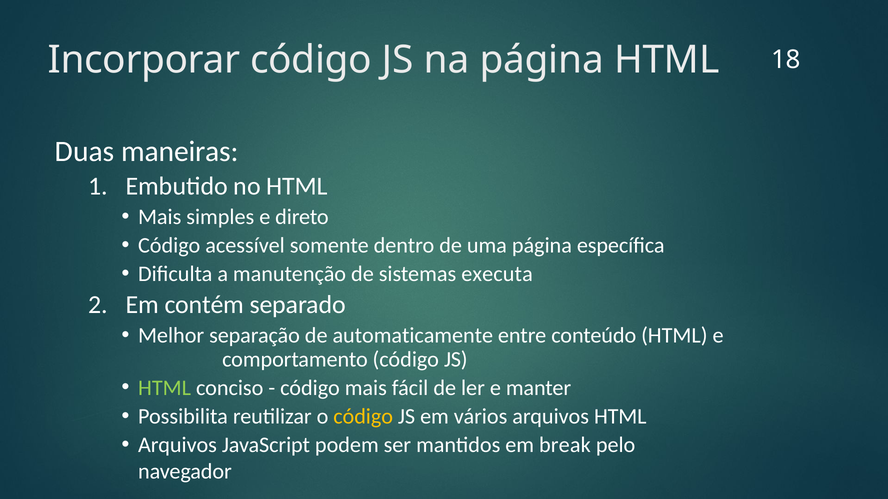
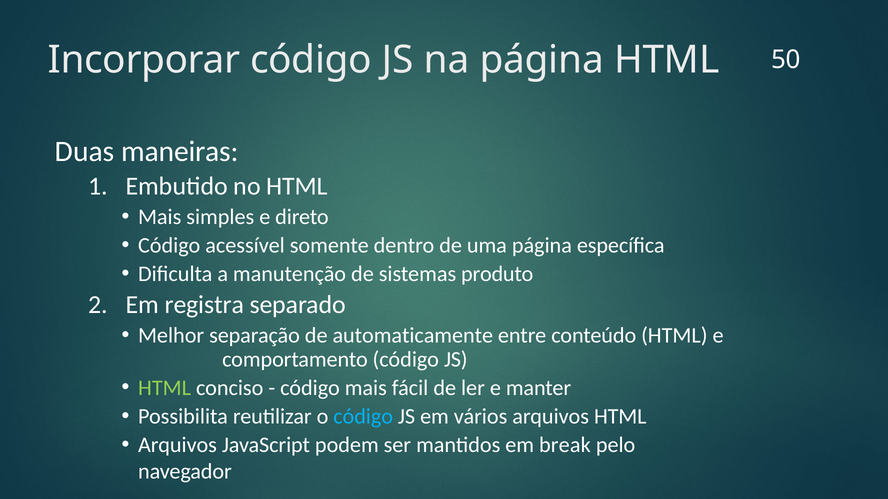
18: 18 -> 50
executa: executa -> produto
contém: contém -> registra
código at (363, 417) colour: yellow -> light blue
